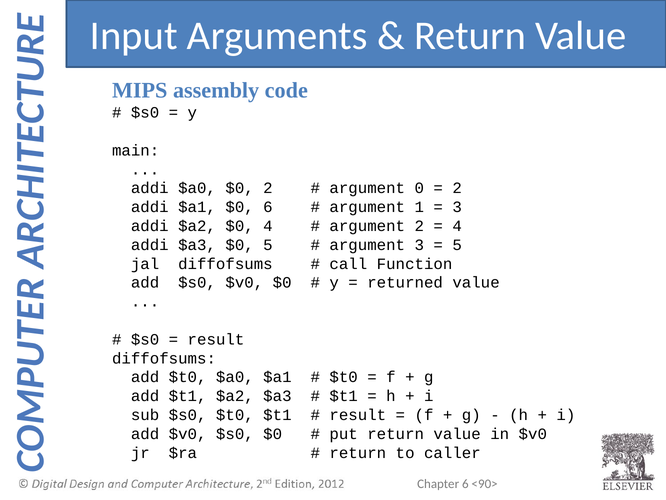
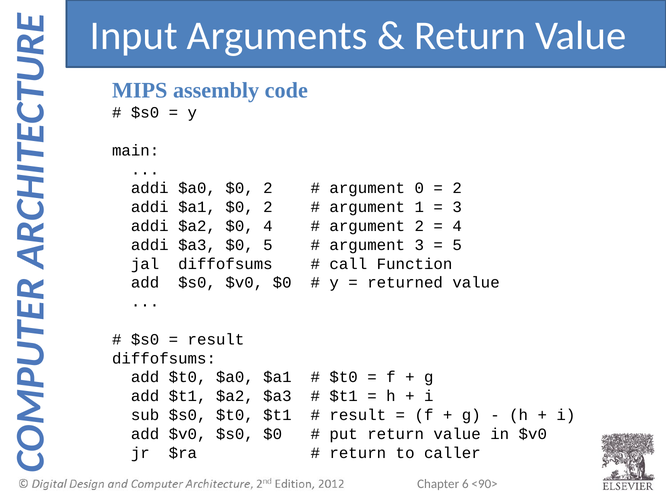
$a1 $0 6: 6 -> 2
